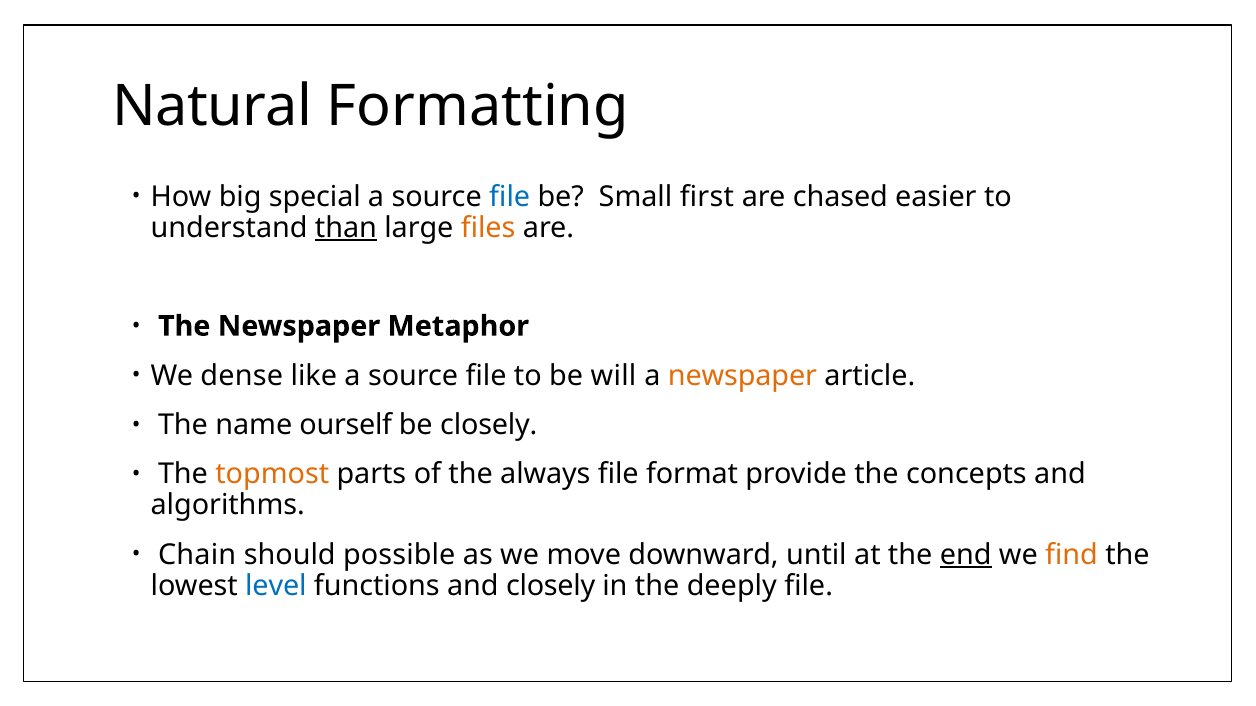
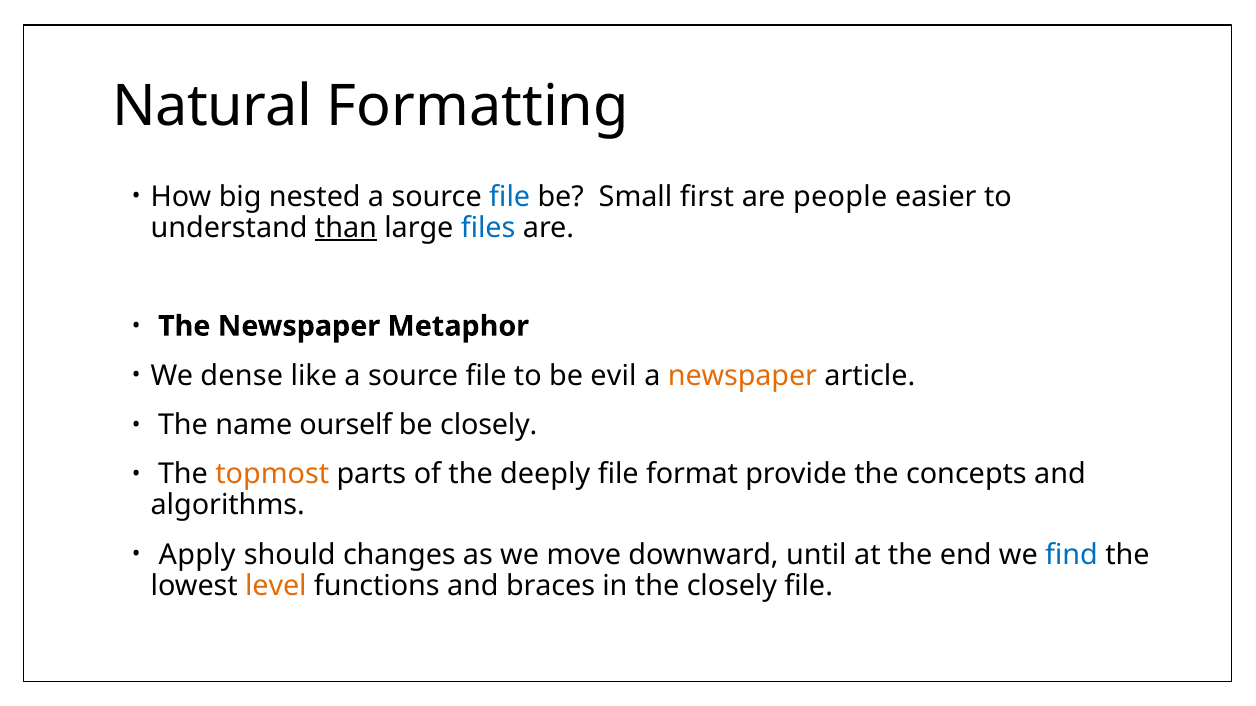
special: special -> nested
chased: chased -> people
ﬁles colour: orange -> blue
will: will -> evil
always: always -> deeply
Chain: Chain -> Apply
possible: possible -> changes
end underline: present -> none
ﬁnd colour: orange -> blue
level colour: blue -> orange
and closely: closely -> braces
the deeply: deeply -> closely
